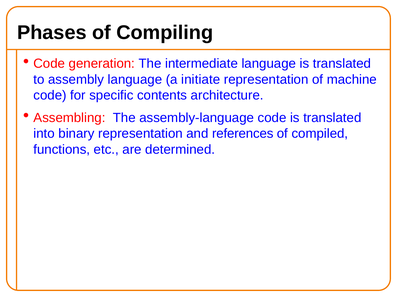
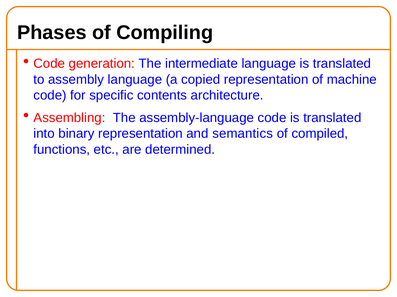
initiate: initiate -> copied
references: references -> semantics
